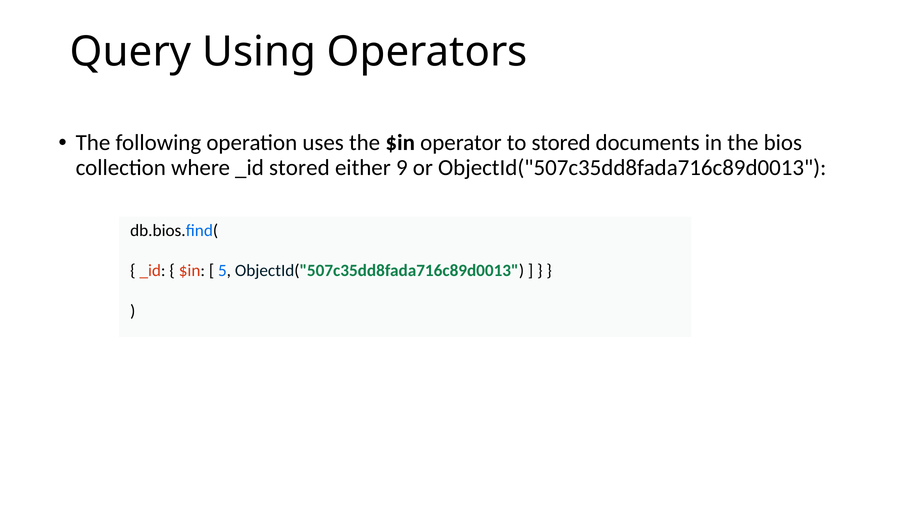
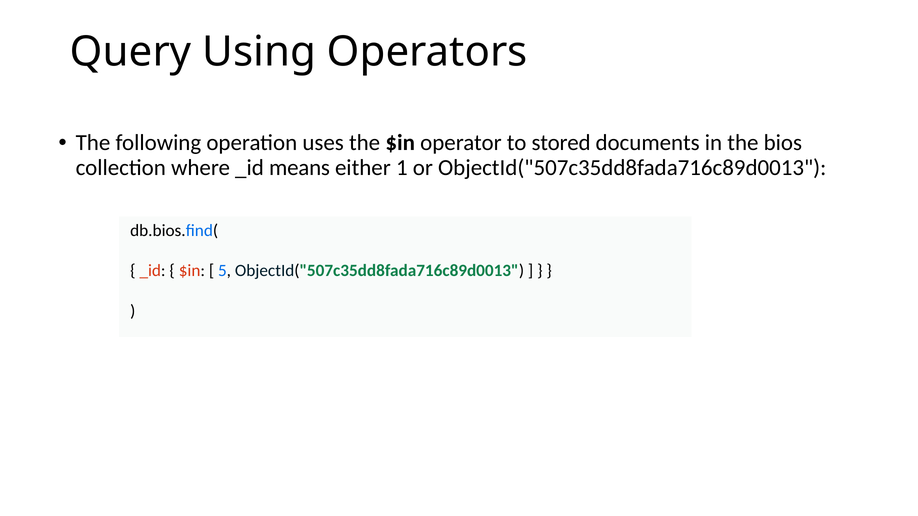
_id stored: stored -> means
9: 9 -> 1
